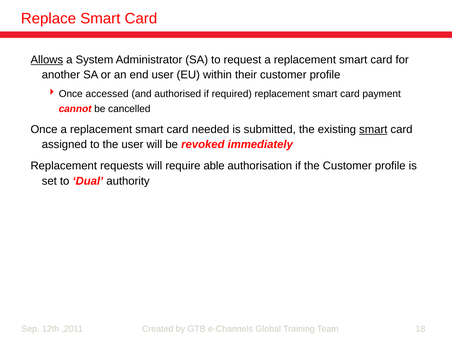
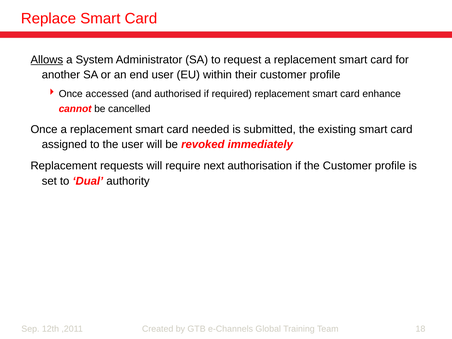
payment: payment -> enhance
smart at (373, 129) underline: present -> none
able: able -> next
